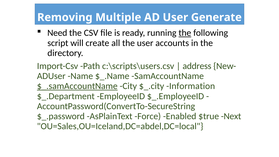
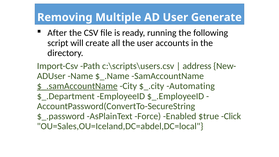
Need: Need -> After
the at (185, 33) underline: present -> none
Information: Information -> Automating
Next: Next -> Click
